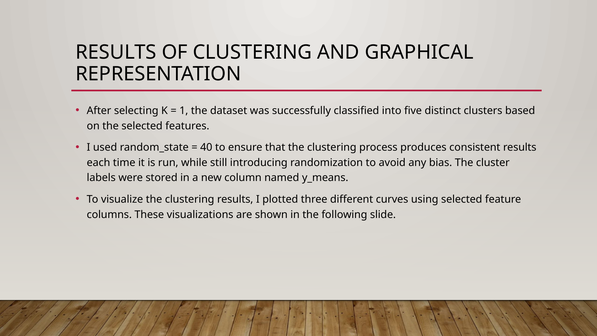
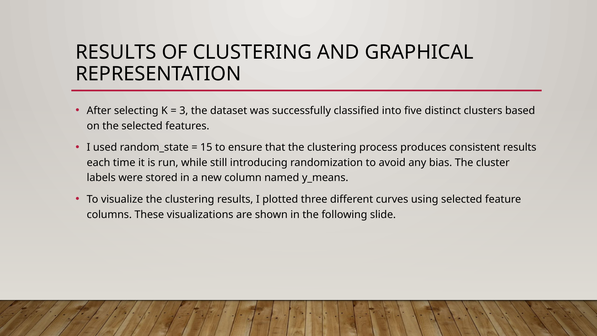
1: 1 -> 3
40: 40 -> 15
